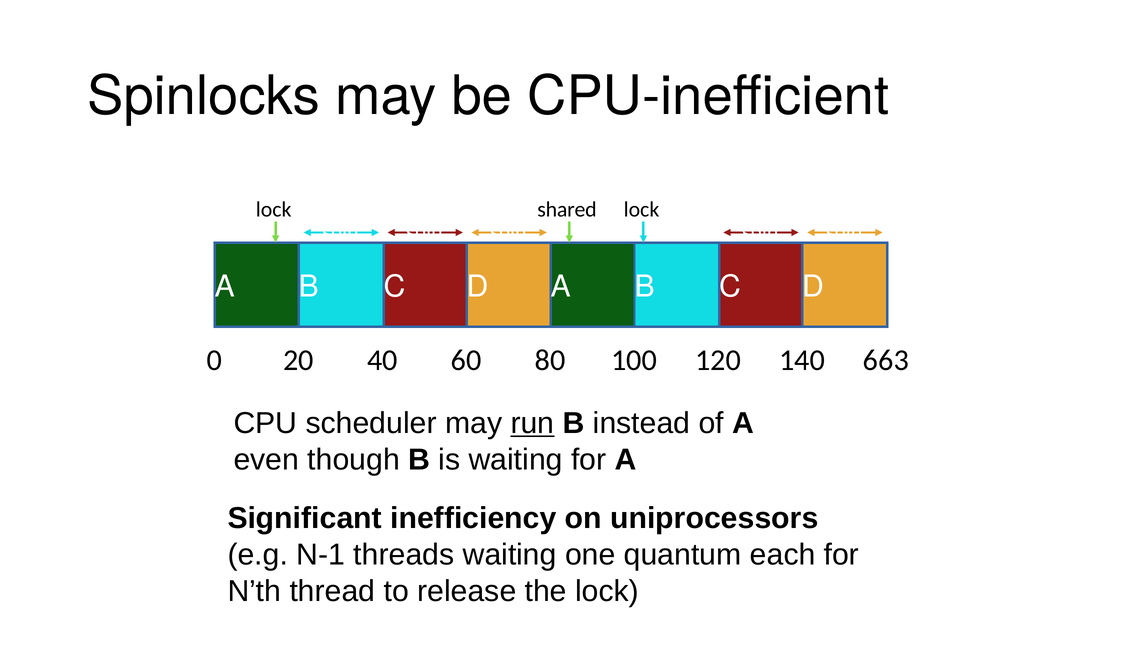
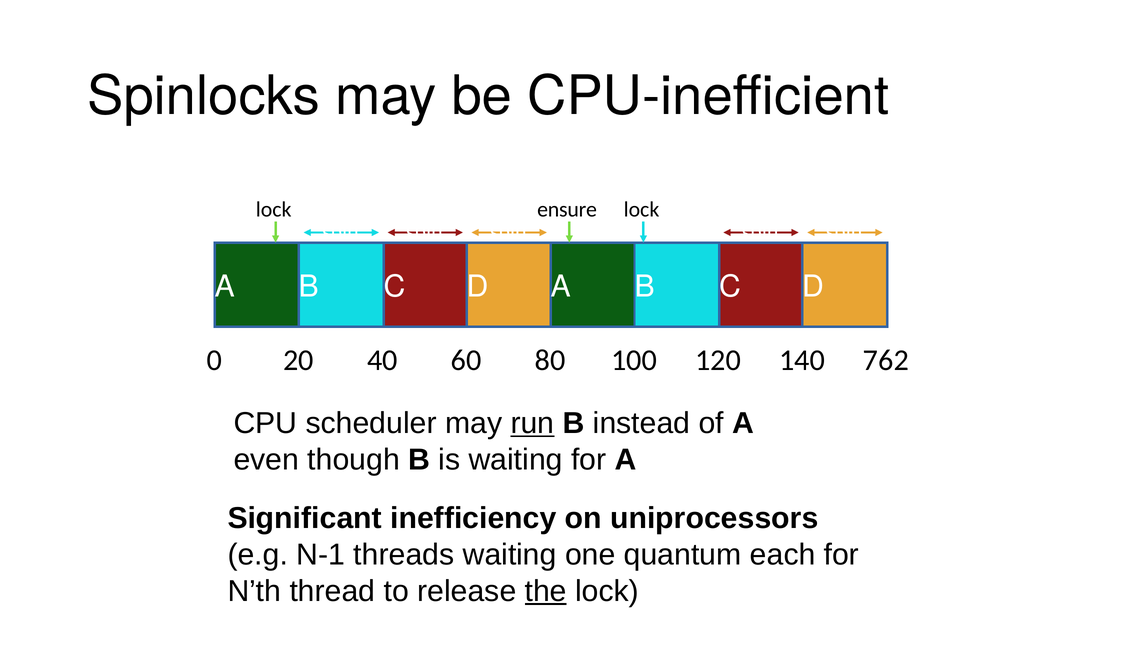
shared: shared -> ensure
663: 663 -> 762
the underline: none -> present
